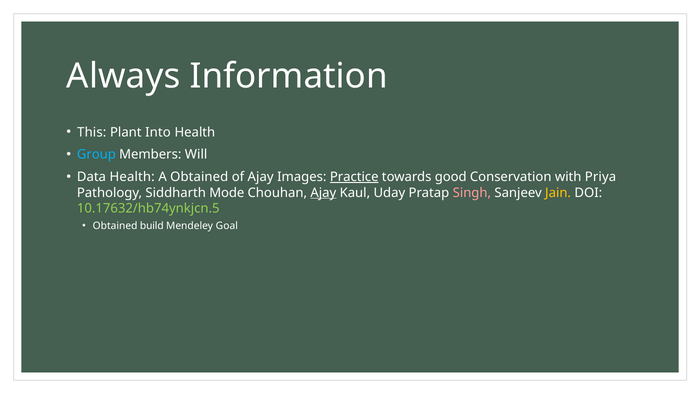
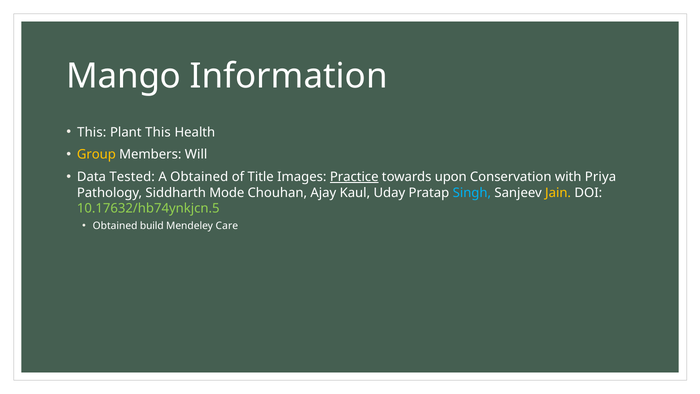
Always: Always -> Mango
Plant Into: Into -> This
Group colour: light blue -> yellow
Data Health: Health -> Tested
of Ajay: Ajay -> Title
good: good -> upon
Ajay at (323, 193) underline: present -> none
Singh colour: pink -> light blue
Goal: Goal -> Care
